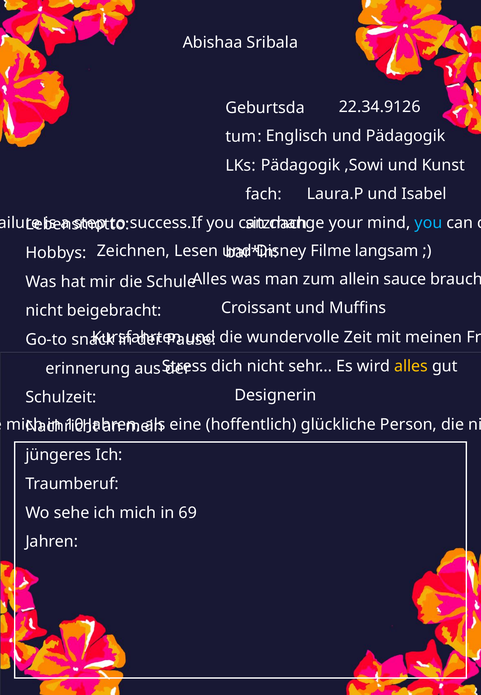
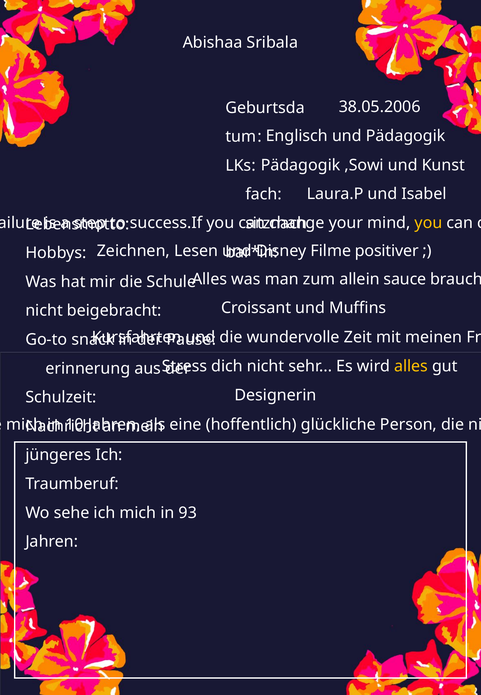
22.34.9126: 22.34.9126 -> 38.05.2006
you at (428, 223) colour: light blue -> yellow
langsam: langsam -> positiver
69: 69 -> 93
